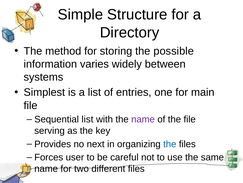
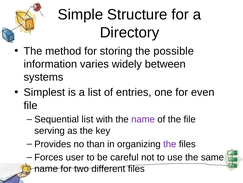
main: main -> even
next: next -> than
the at (170, 144) colour: blue -> purple
